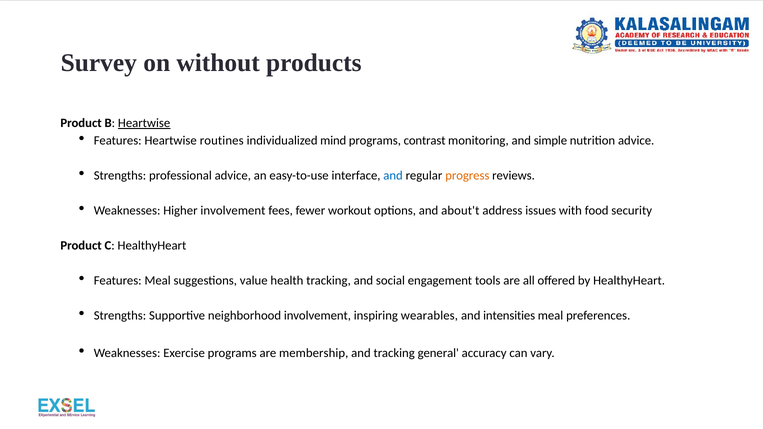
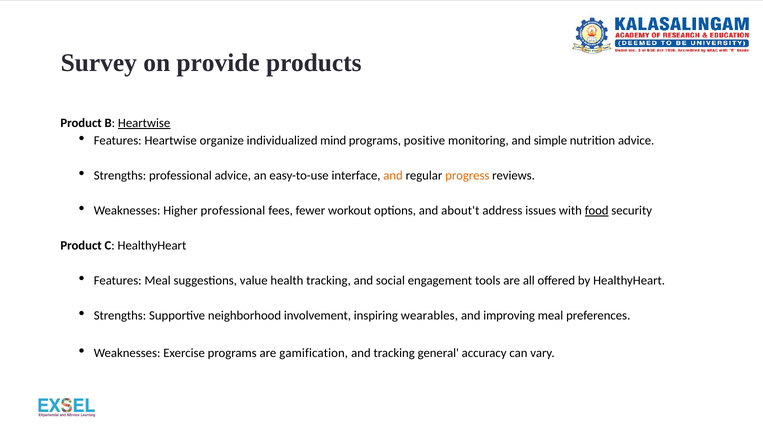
without: without -> provide
routines: routines -> organize
contrast: contrast -> positive
and at (393, 176) colour: blue -> orange
Higher involvement: involvement -> professional
food underline: none -> present
intensities: intensities -> improving
membership: membership -> gamification
